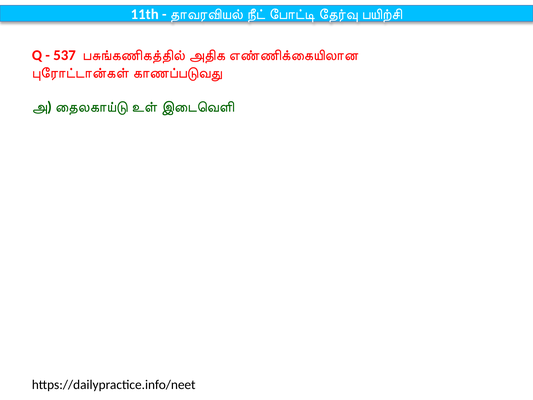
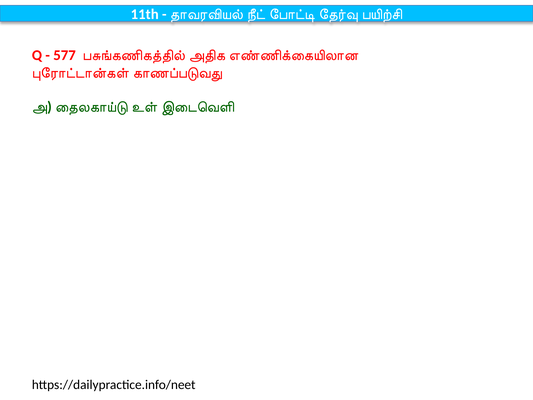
537: 537 -> 577
